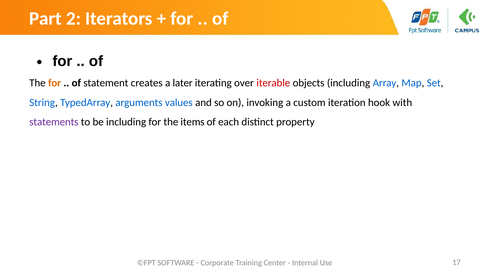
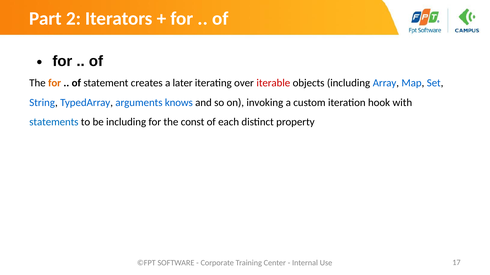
values: values -> knows
statements colour: purple -> blue
items: items -> const
